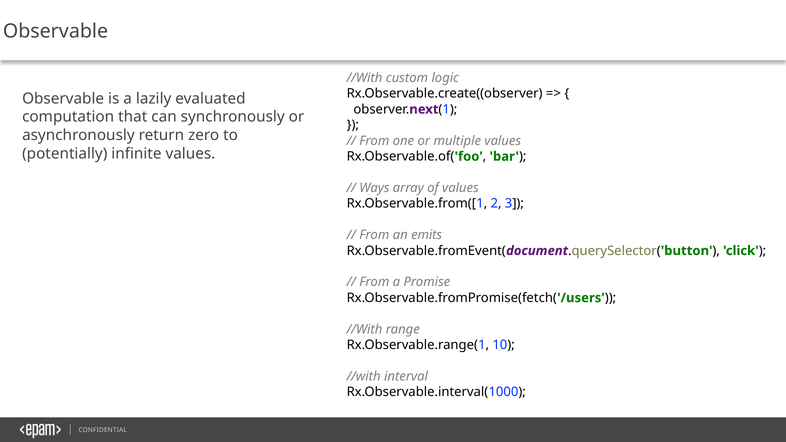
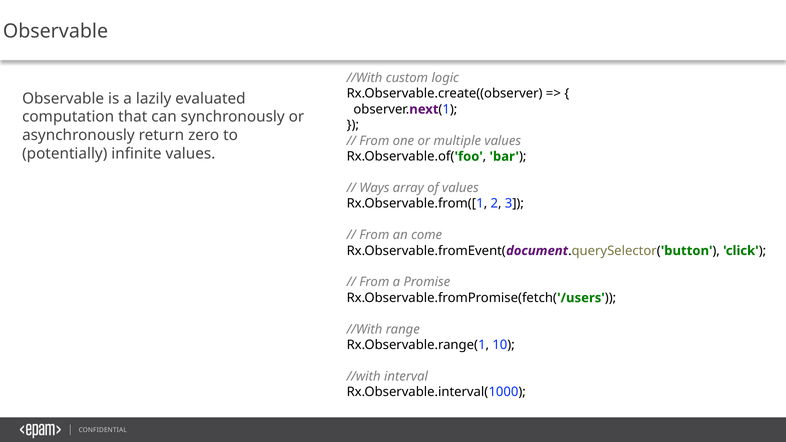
emits: emits -> come
